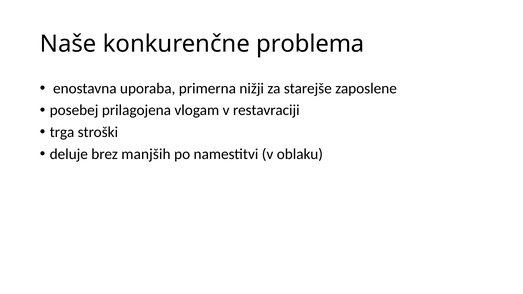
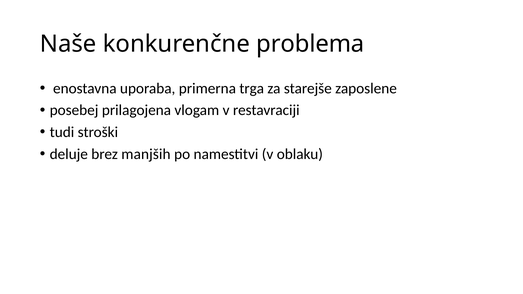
nižji: nižji -> trga
trga: trga -> tudi
